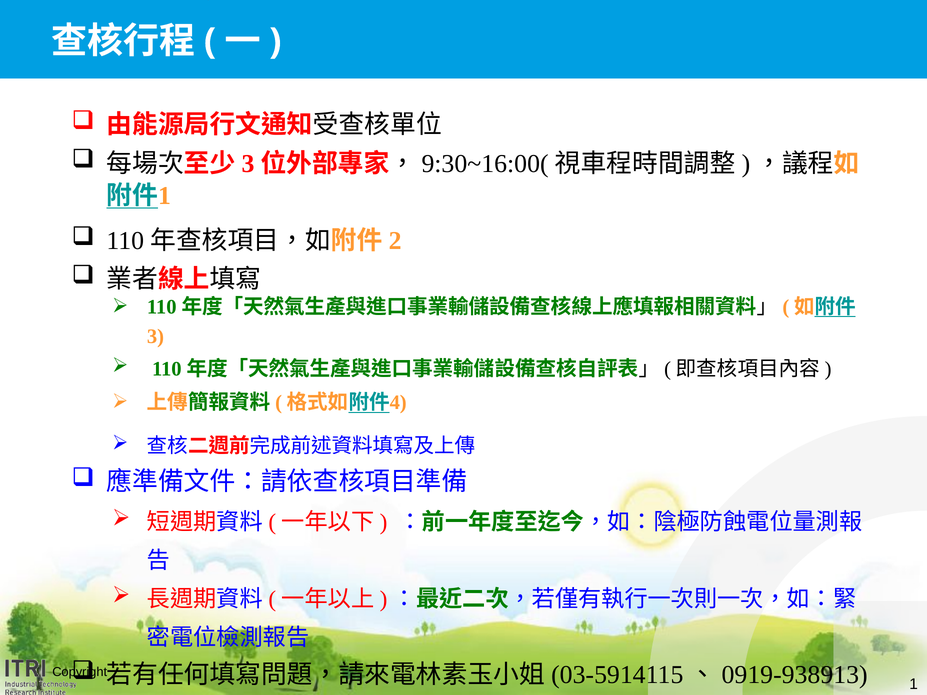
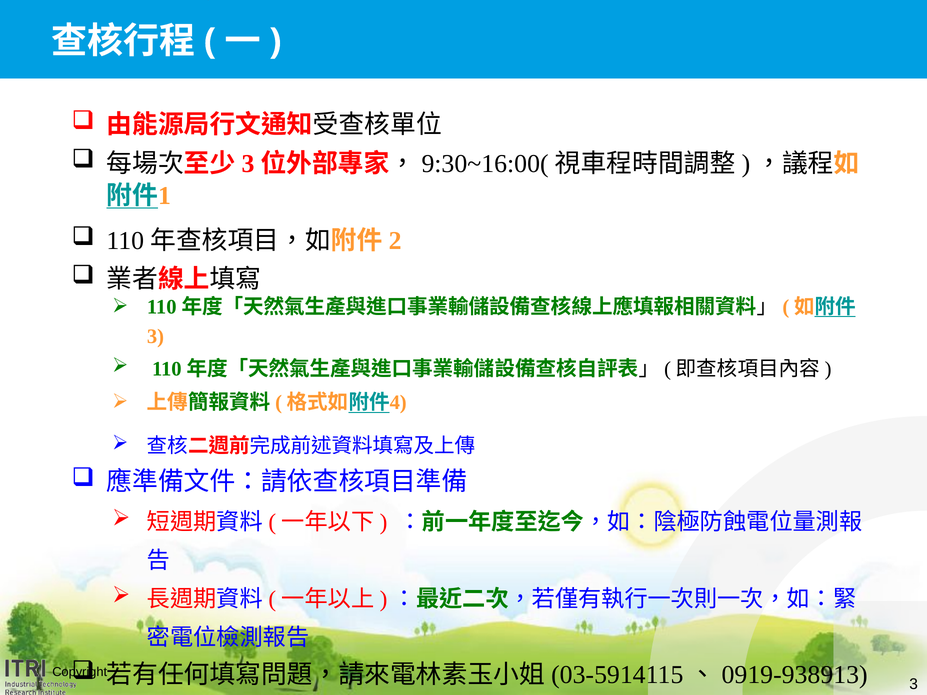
1 at (914, 684): 1 -> 3
